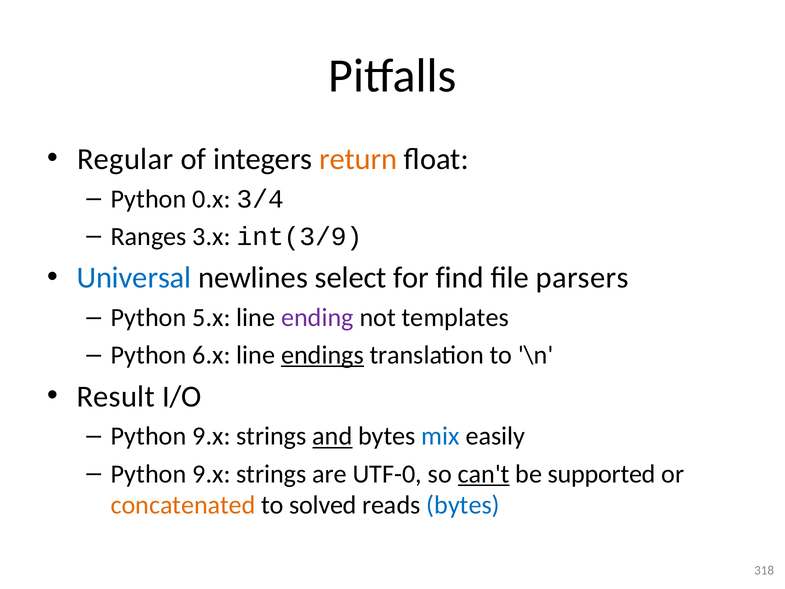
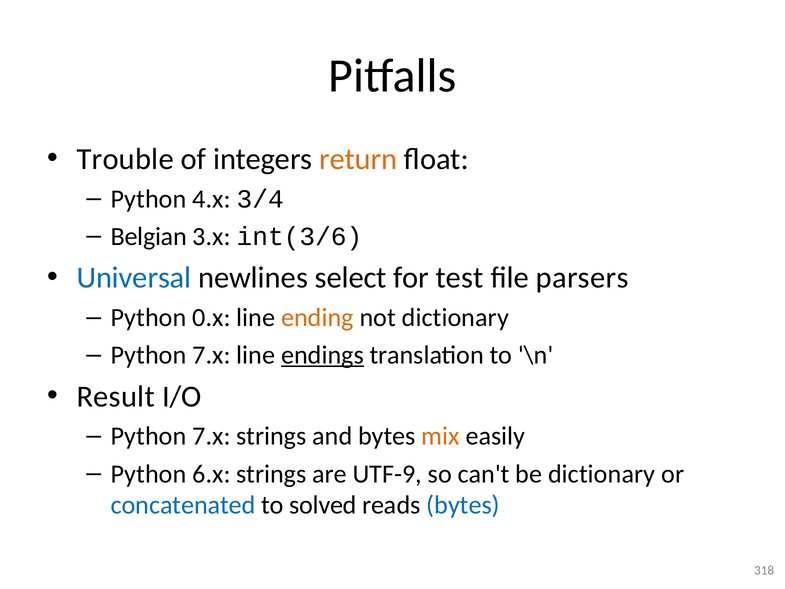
Regular: Regular -> Trouble
0.x: 0.x -> 4.x
Ranges: Ranges -> Belgian
int(3/9: int(3/9 -> int(3/6
find: find -> test
5.x: 5.x -> 0.x
ending colour: purple -> orange
not templates: templates -> dictionary
6.x at (211, 355): 6.x -> 7.x
9.x at (211, 436): 9.x -> 7.x
and underline: present -> none
mix colour: blue -> orange
9.x at (211, 474): 9.x -> 6.x
UTF-0: UTF-0 -> UTF-9
can't underline: present -> none
be supported: supported -> dictionary
concatenated colour: orange -> blue
